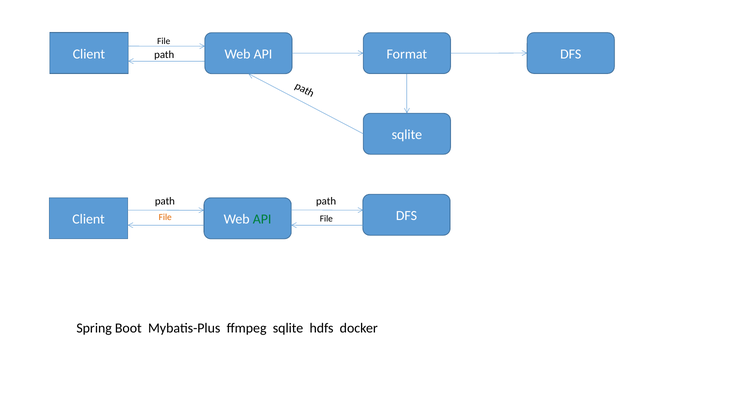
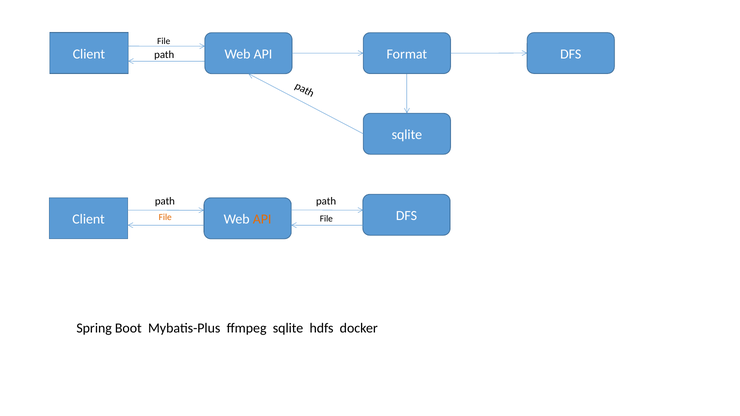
API at (262, 219) colour: green -> orange
